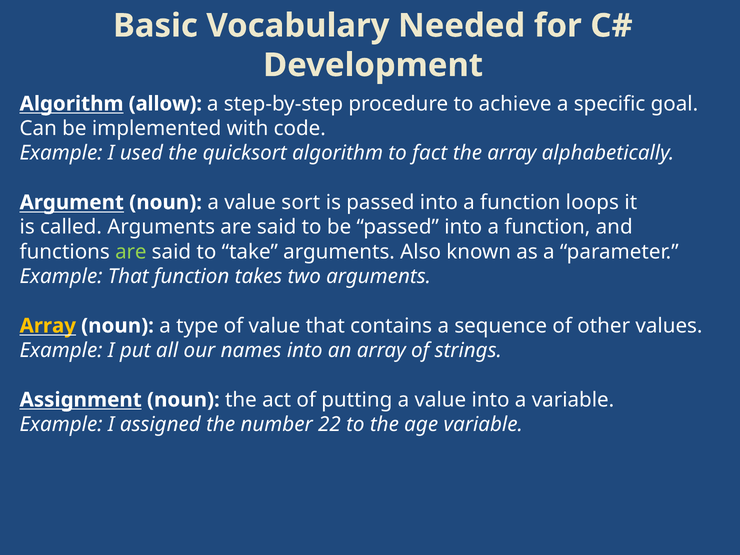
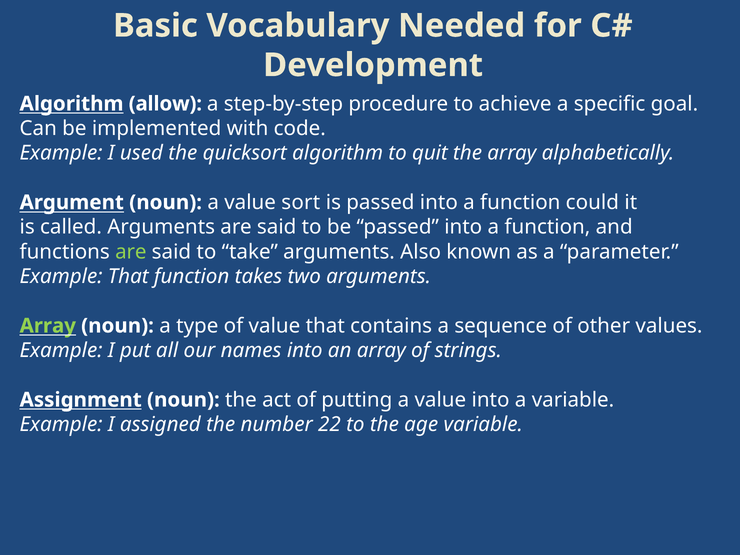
fact: fact -> quit
loops: loops -> could
Array at (48, 326) colour: yellow -> light green
